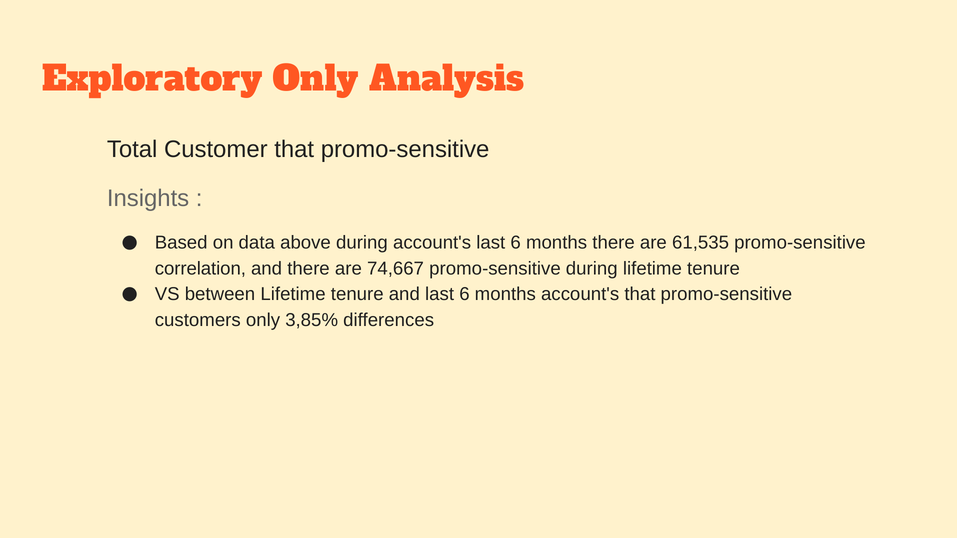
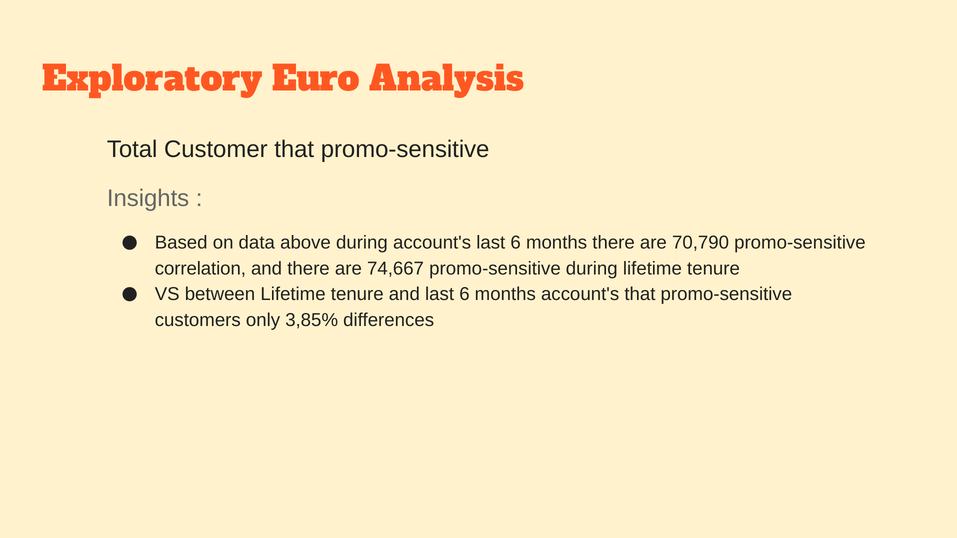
Exploratory Only: Only -> Euro
61,535: 61,535 -> 70,790
